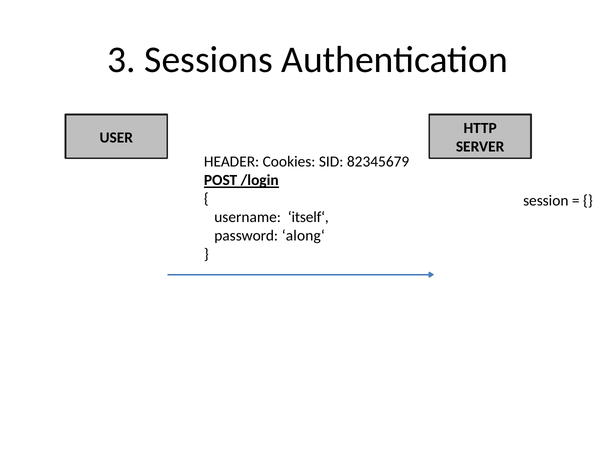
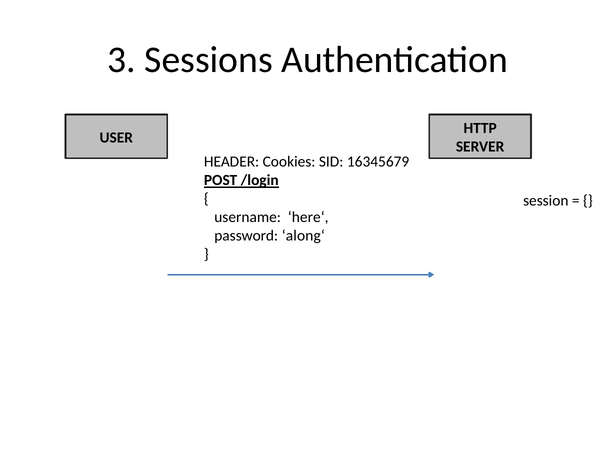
82345679: 82345679 -> 16345679
itself‘: itself‘ -> here‘
